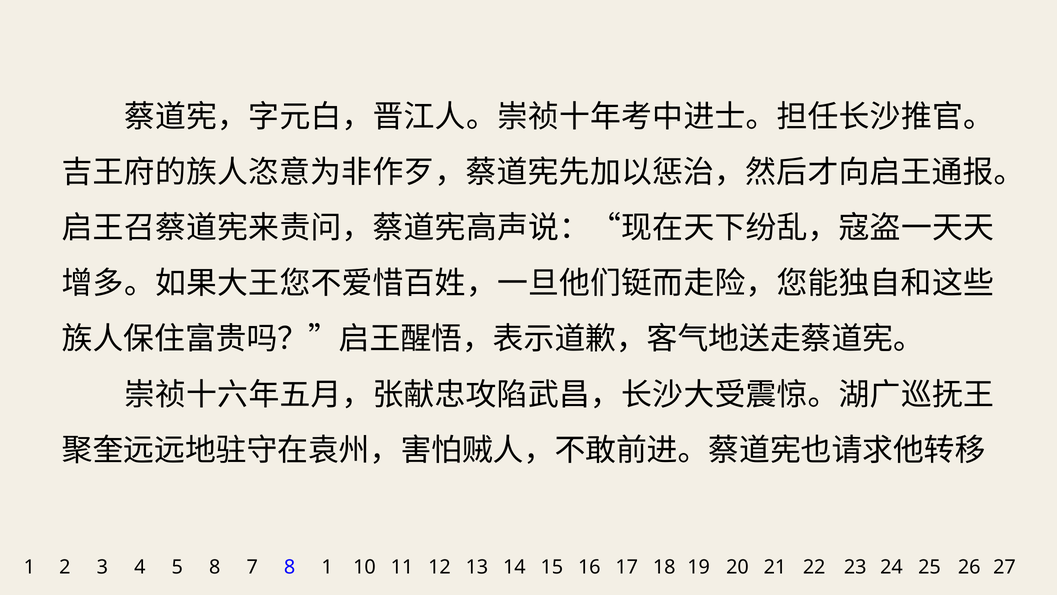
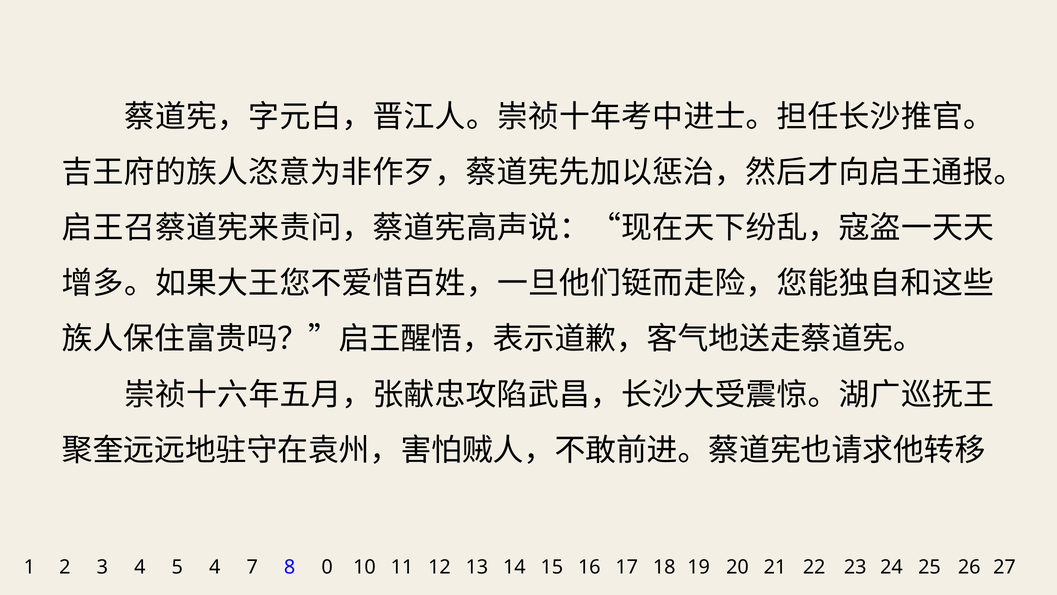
3 8: 8 -> 4
8 1: 1 -> 0
